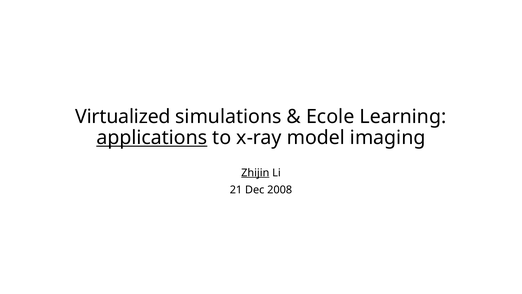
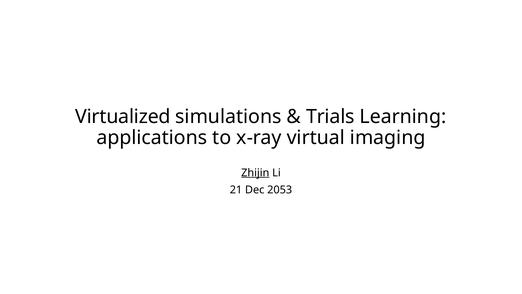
Ecole: Ecole -> Trials
applications underline: present -> none
model: model -> virtual
2008: 2008 -> 2053
